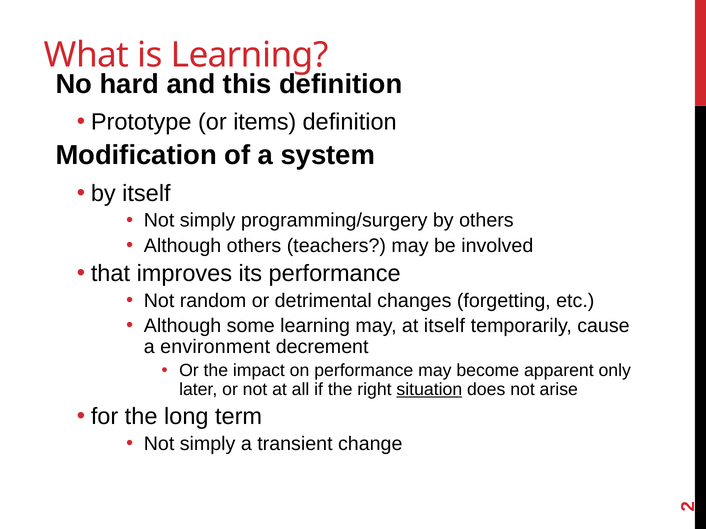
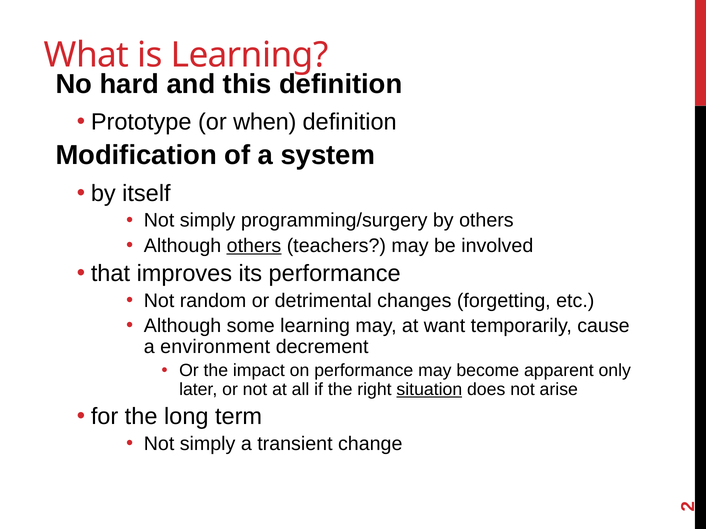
items: items -> when
others at (254, 246) underline: none -> present
at itself: itself -> want
